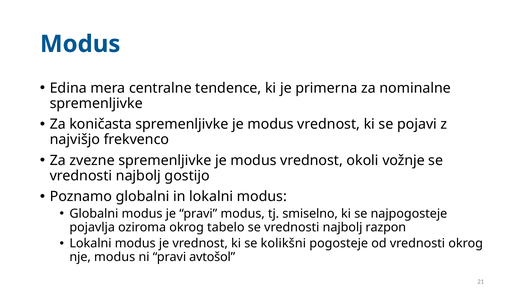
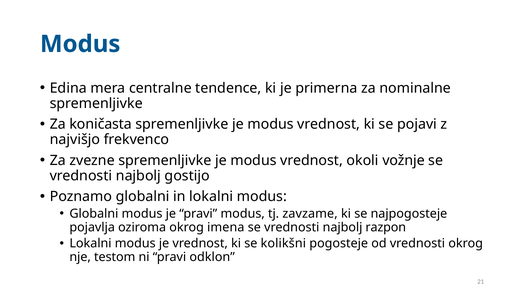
smiselno: smiselno -> zavzame
tabelo: tabelo -> imena
nje modus: modus -> testom
avtošol: avtošol -> odklon
